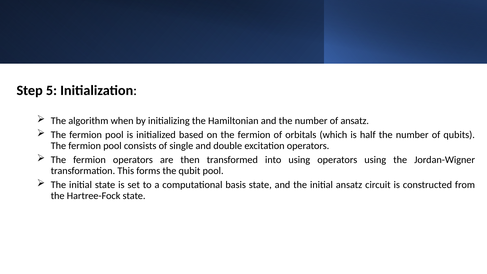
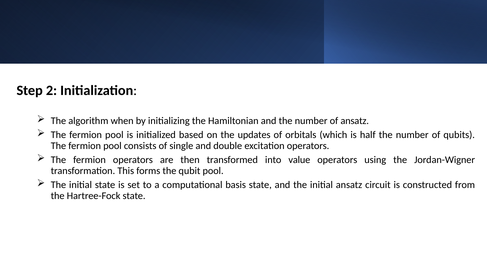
5: 5 -> 2
on the fermion: fermion -> updates
into using: using -> value
